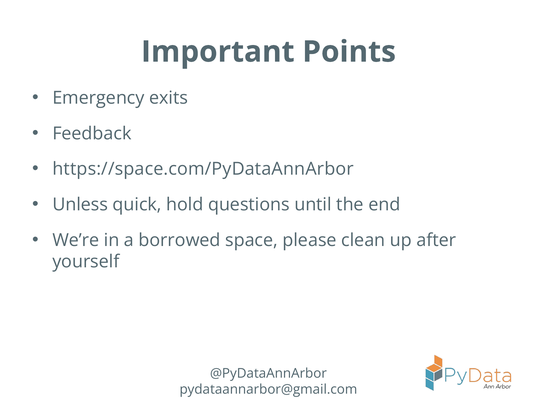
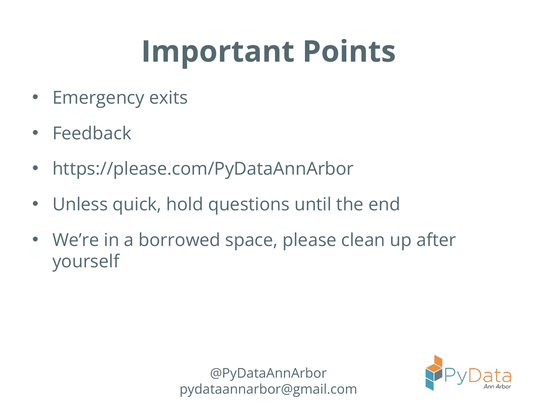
https://space.com/PyDataAnnArbor: https://space.com/PyDataAnnArbor -> https://please.com/PyDataAnnArbor
